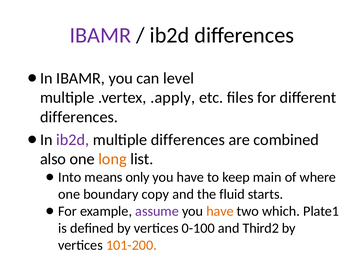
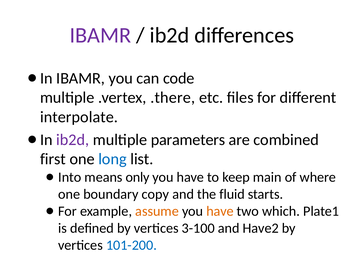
level: level -> code
.apply: .apply -> .there
differences at (79, 117): differences -> interpolate
multiple differences: differences -> parameters
also: also -> first
long colour: orange -> blue
assume colour: purple -> orange
0-100: 0-100 -> 3-100
Third2: Third2 -> Have2
101-200 colour: orange -> blue
